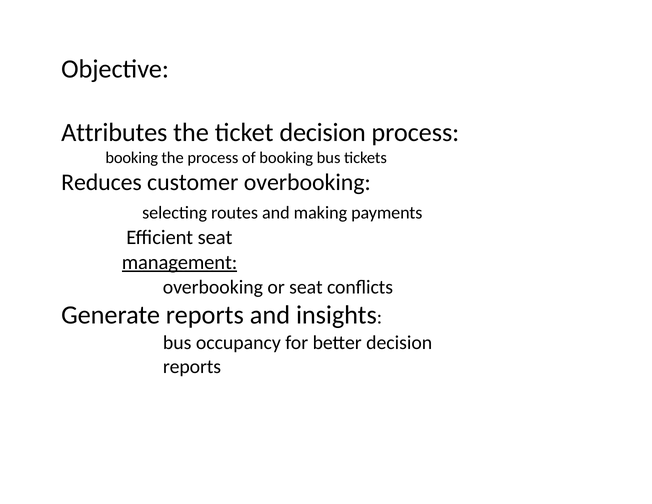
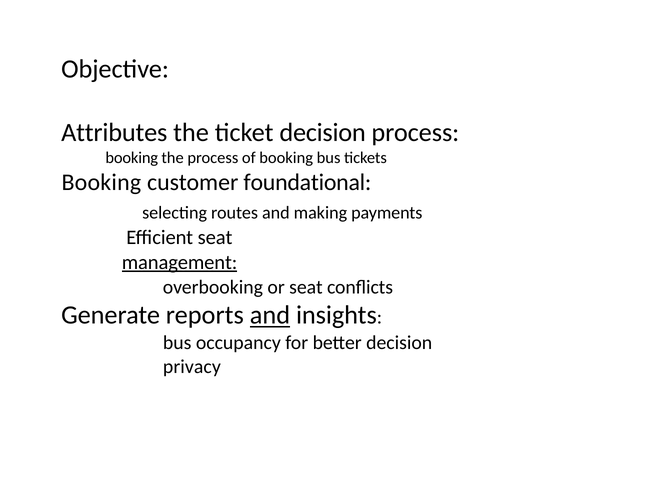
Reduces at (101, 182): Reduces -> Booking
customer overbooking: overbooking -> foundational
and at (270, 315) underline: none -> present
reports at (192, 366): reports -> privacy
